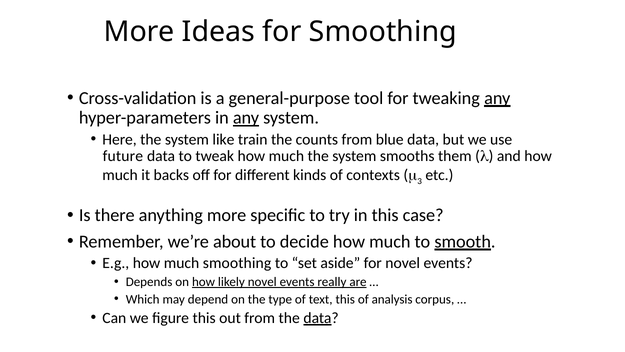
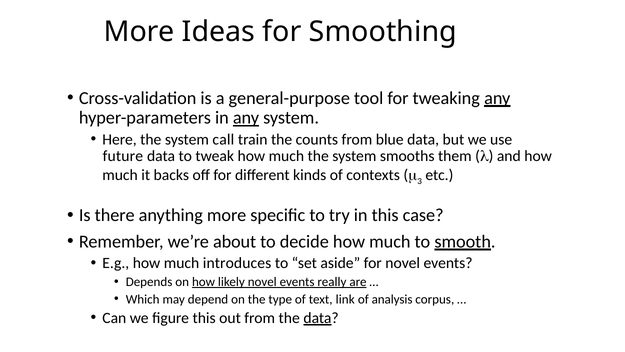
like: like -> call
much smoothing: smoothing -> introduces
text this: this -> link
